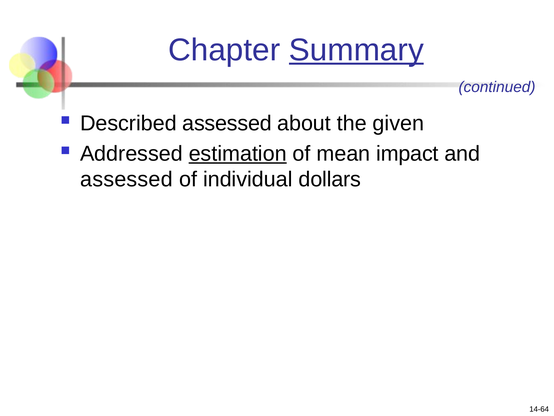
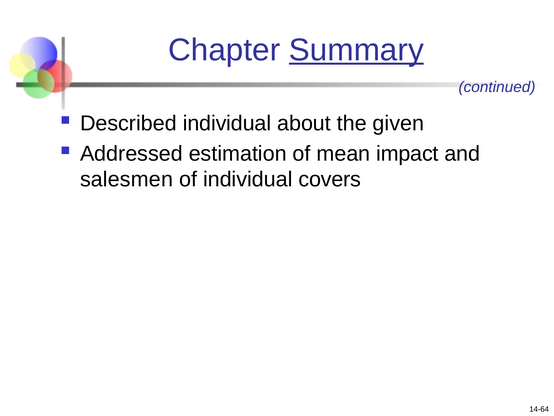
Described assessed: assessed -> individual
estimation underline: present -> none
assessed at (126, 179): assessed -> salesmen
dollars: dollars -> covers
